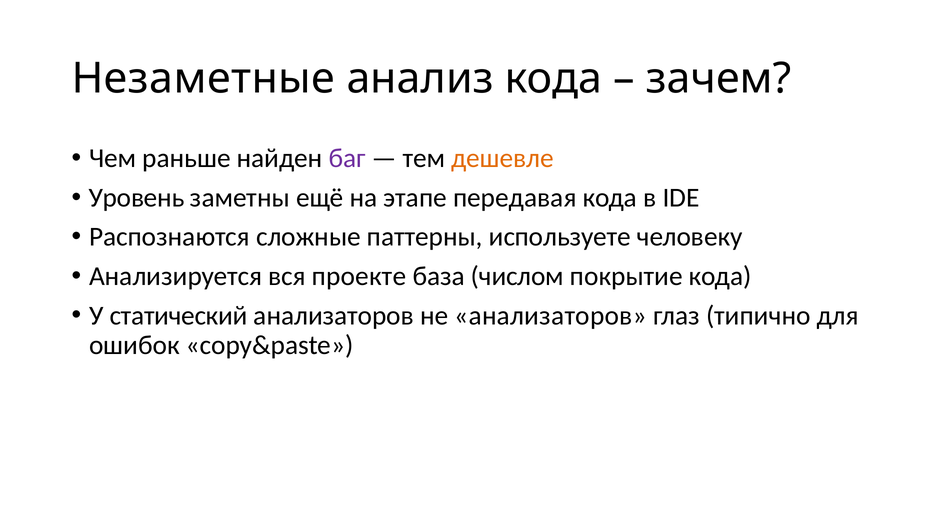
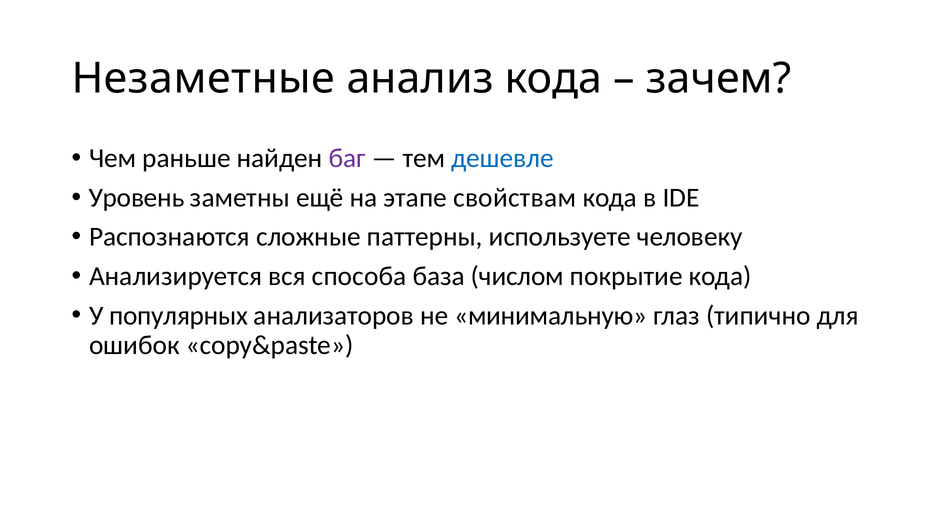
дешевле colour: orange -> blue
передавая: передавая -> свойствам
проекте: проекте -> способа
статический: статический -> популярных
не анализаторов: анализаторов -> минимальную
